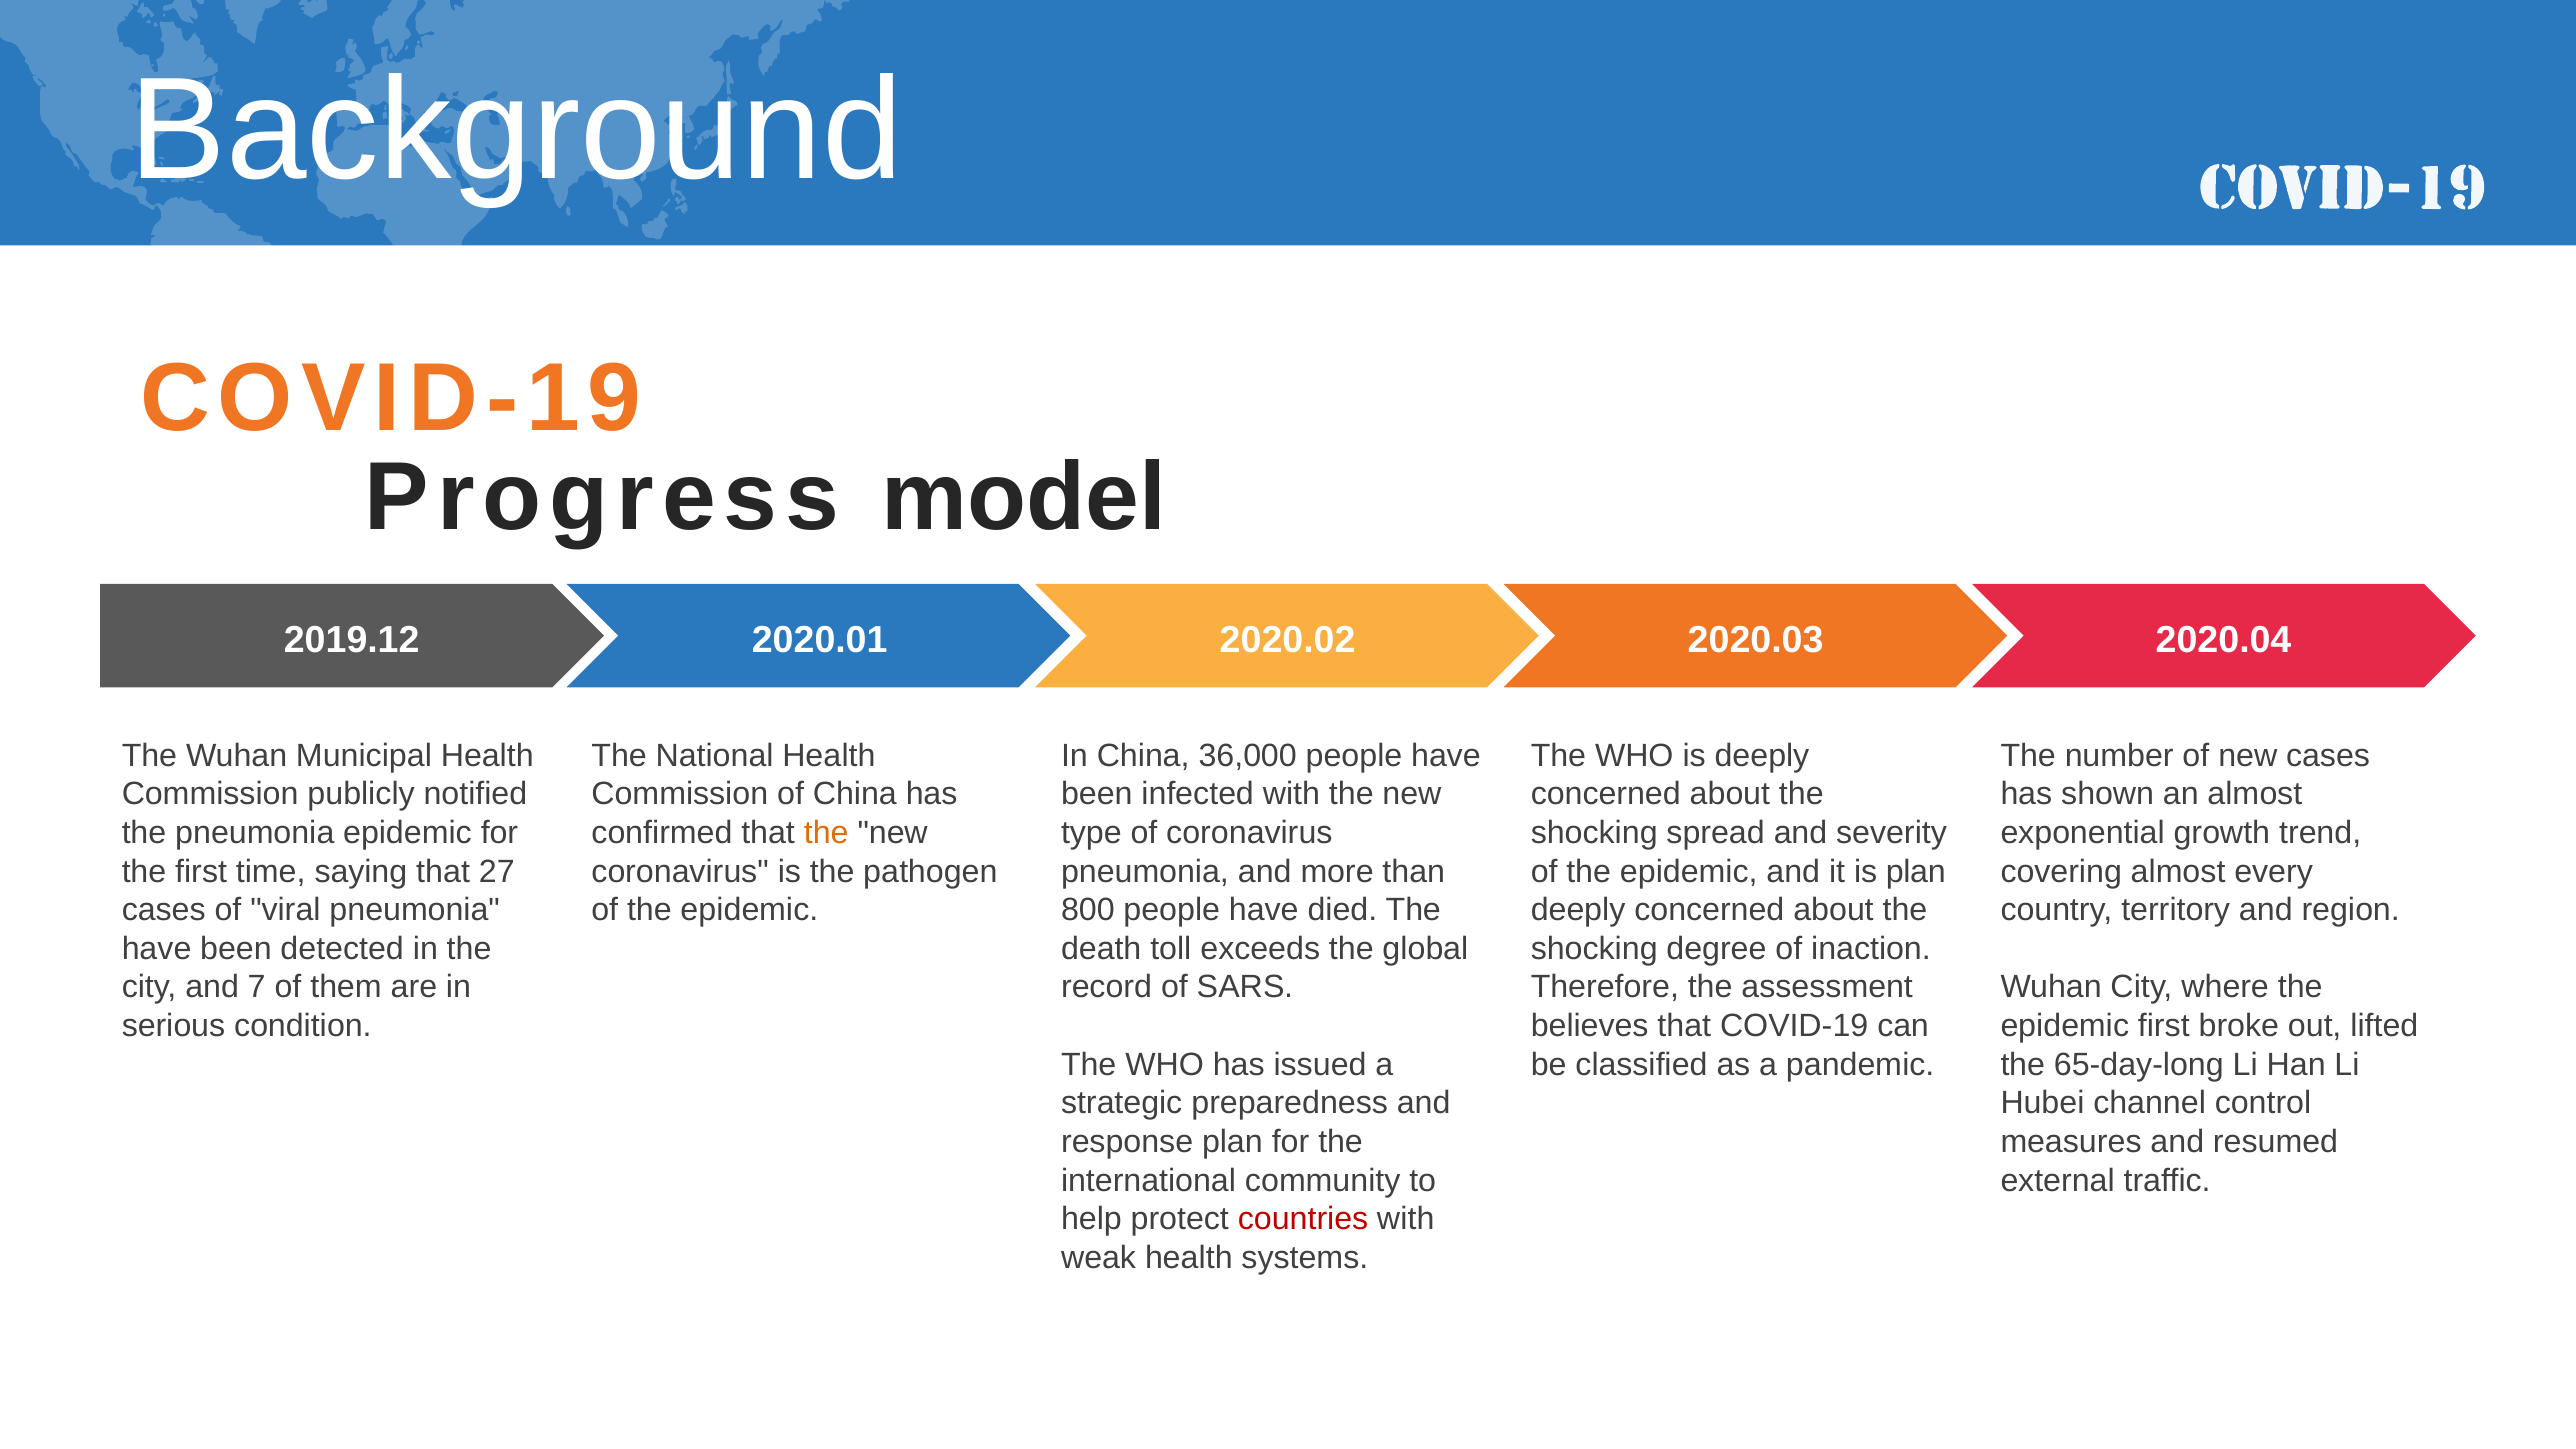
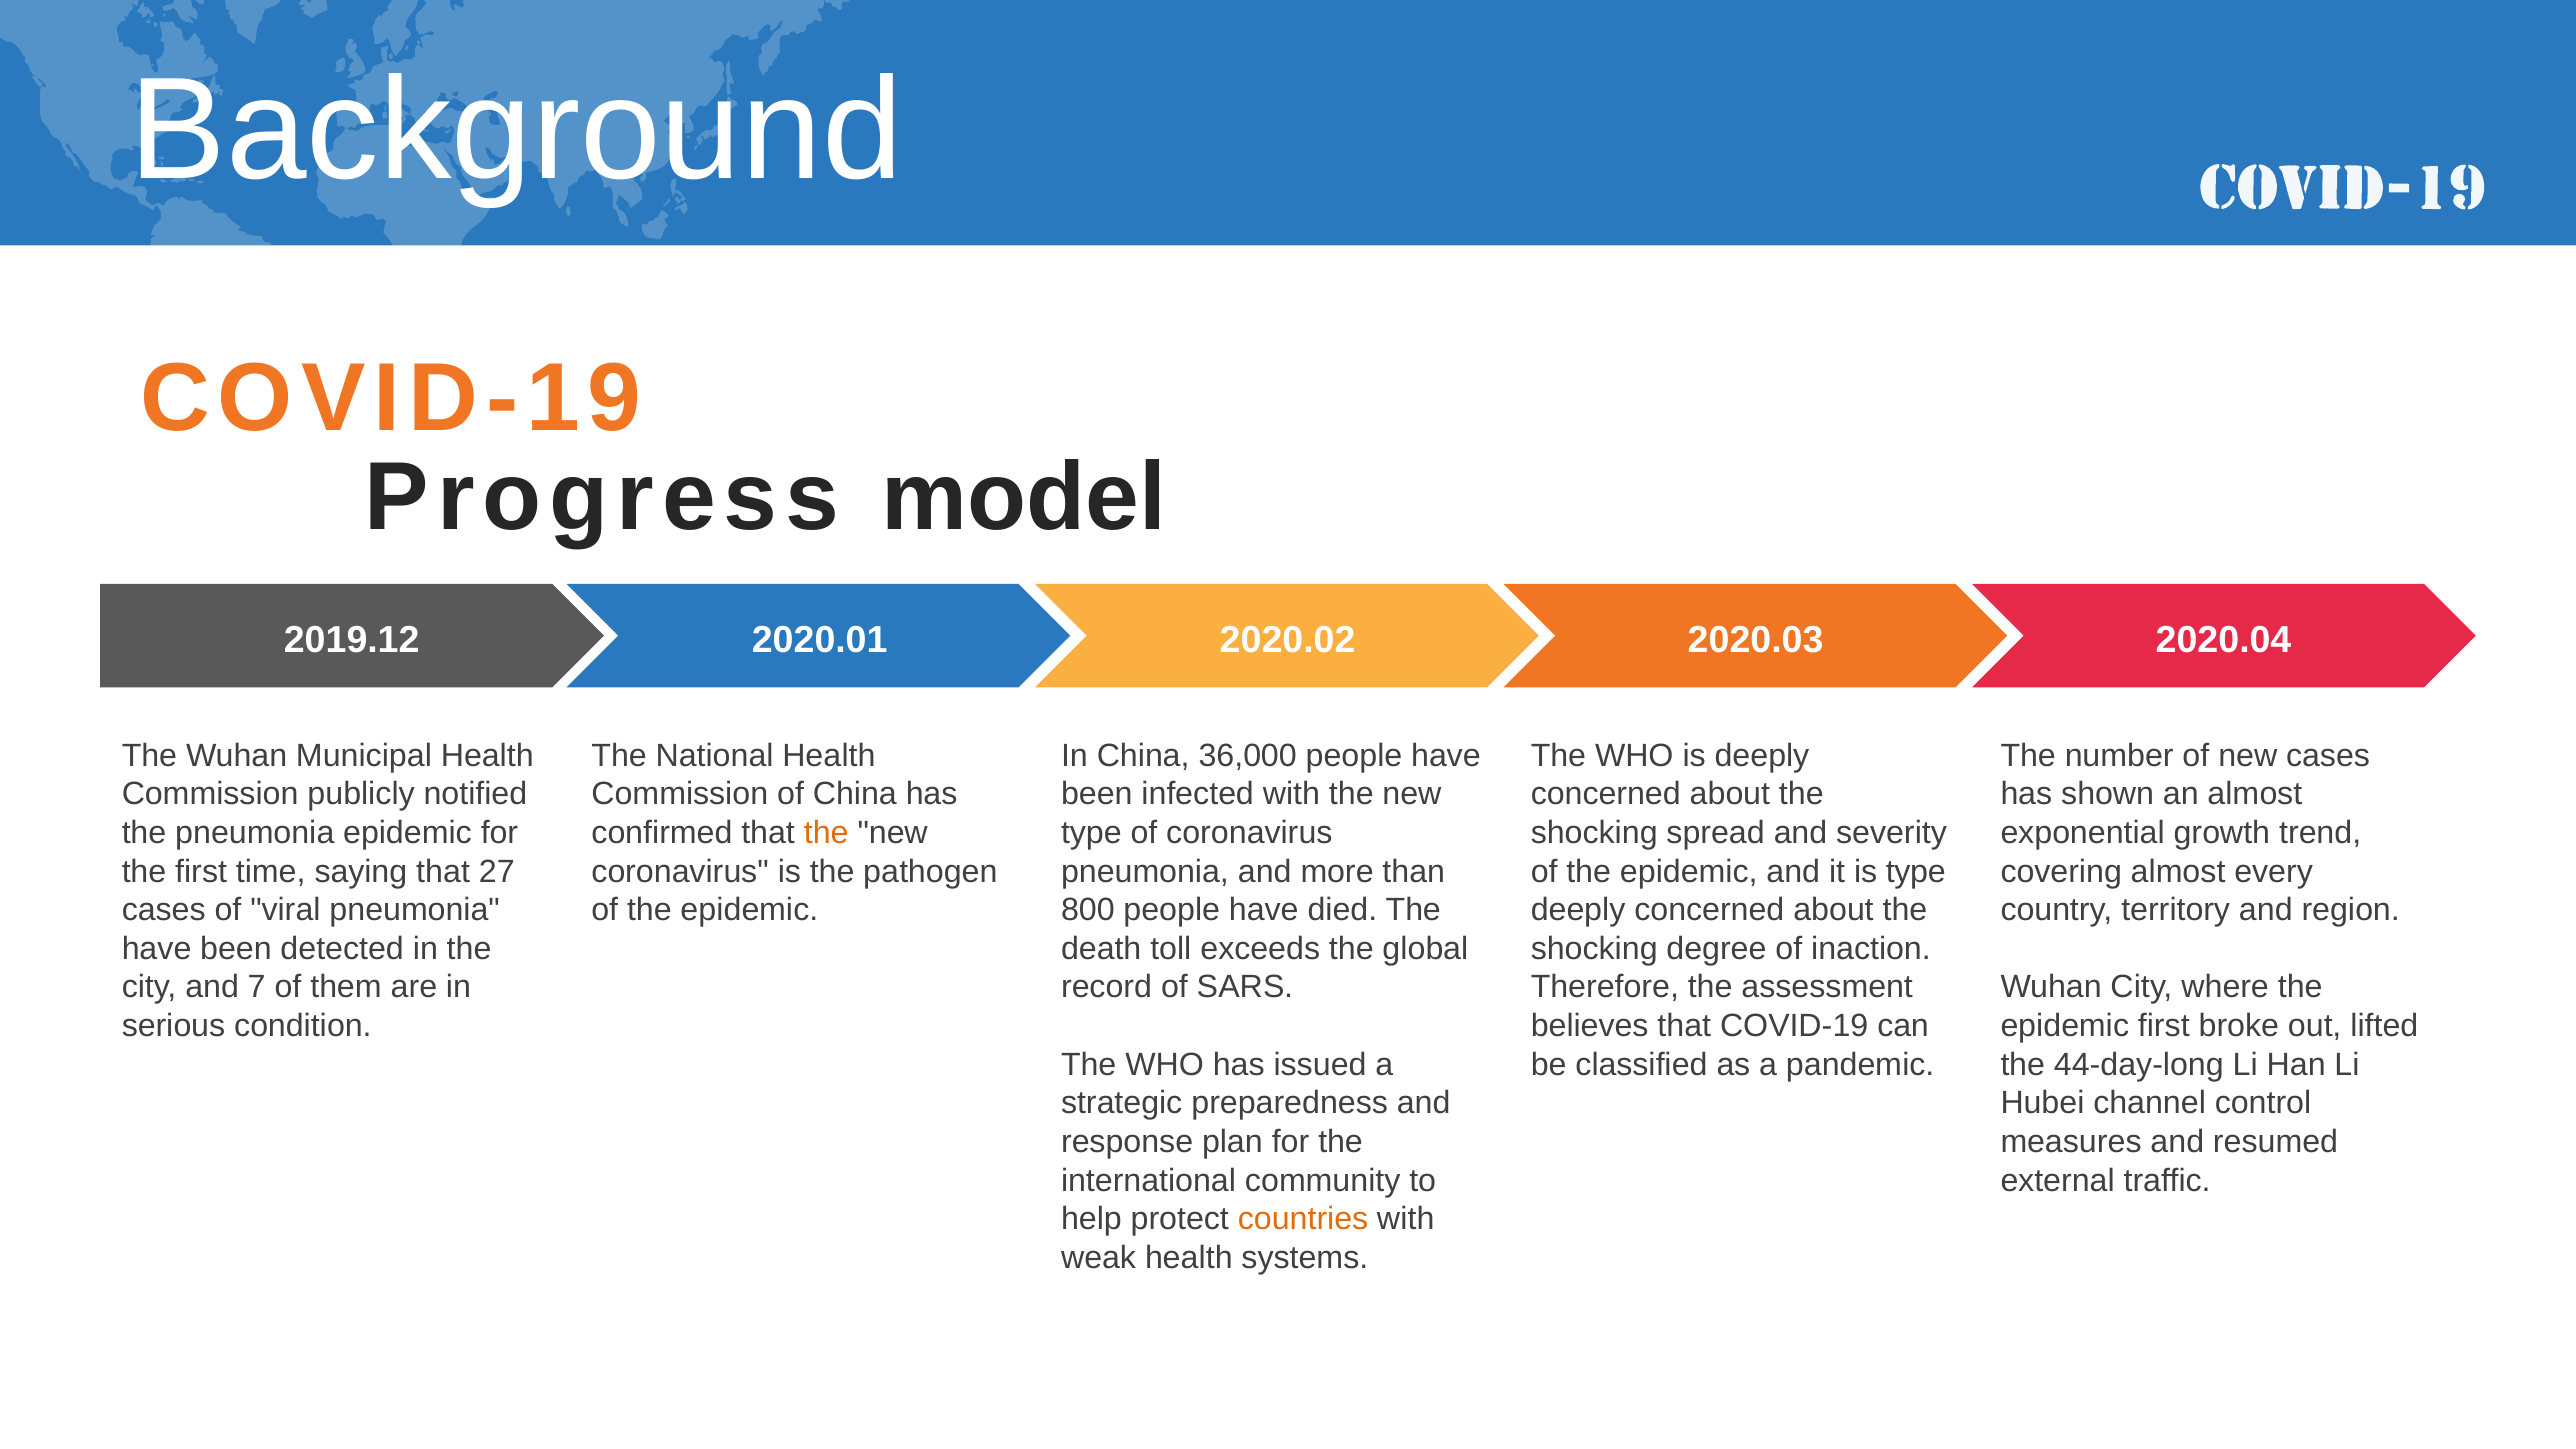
is plan: plan -> type
65-day-long: 65-day-long -> 44-day-long
countries colour: red -> orange
